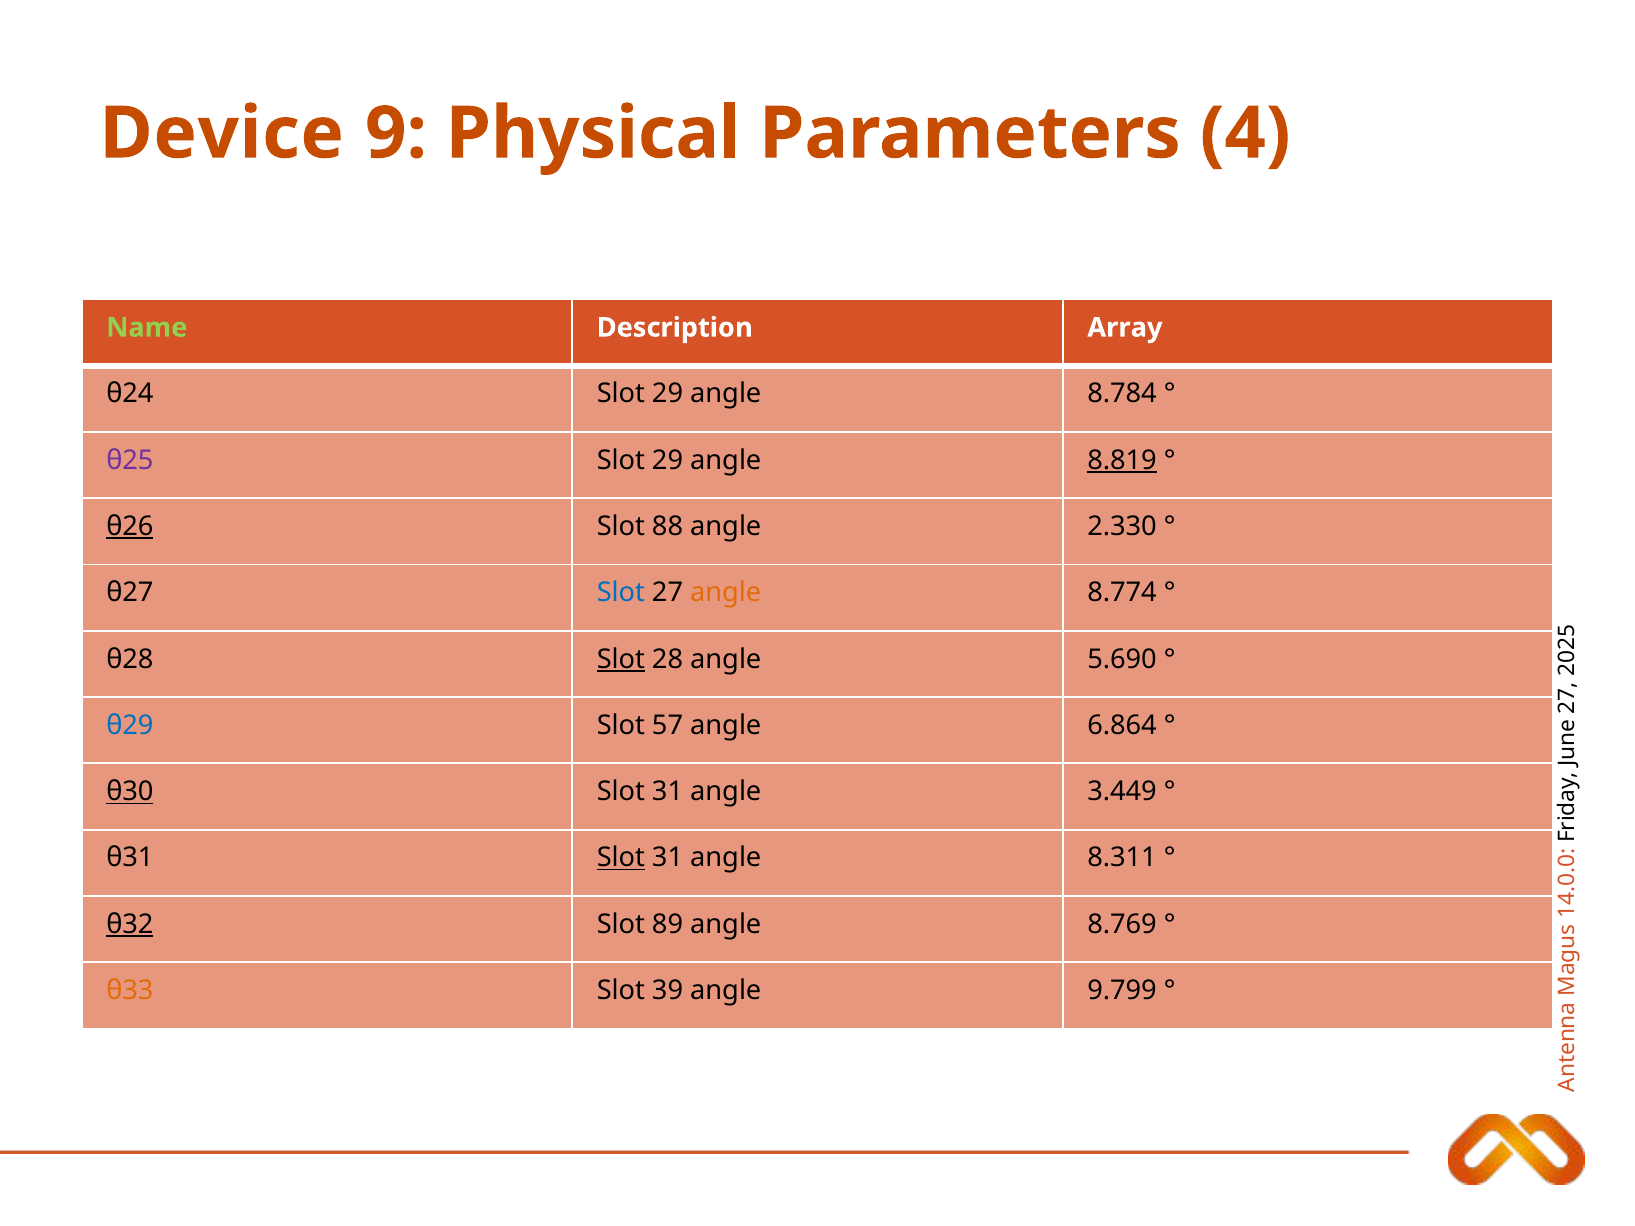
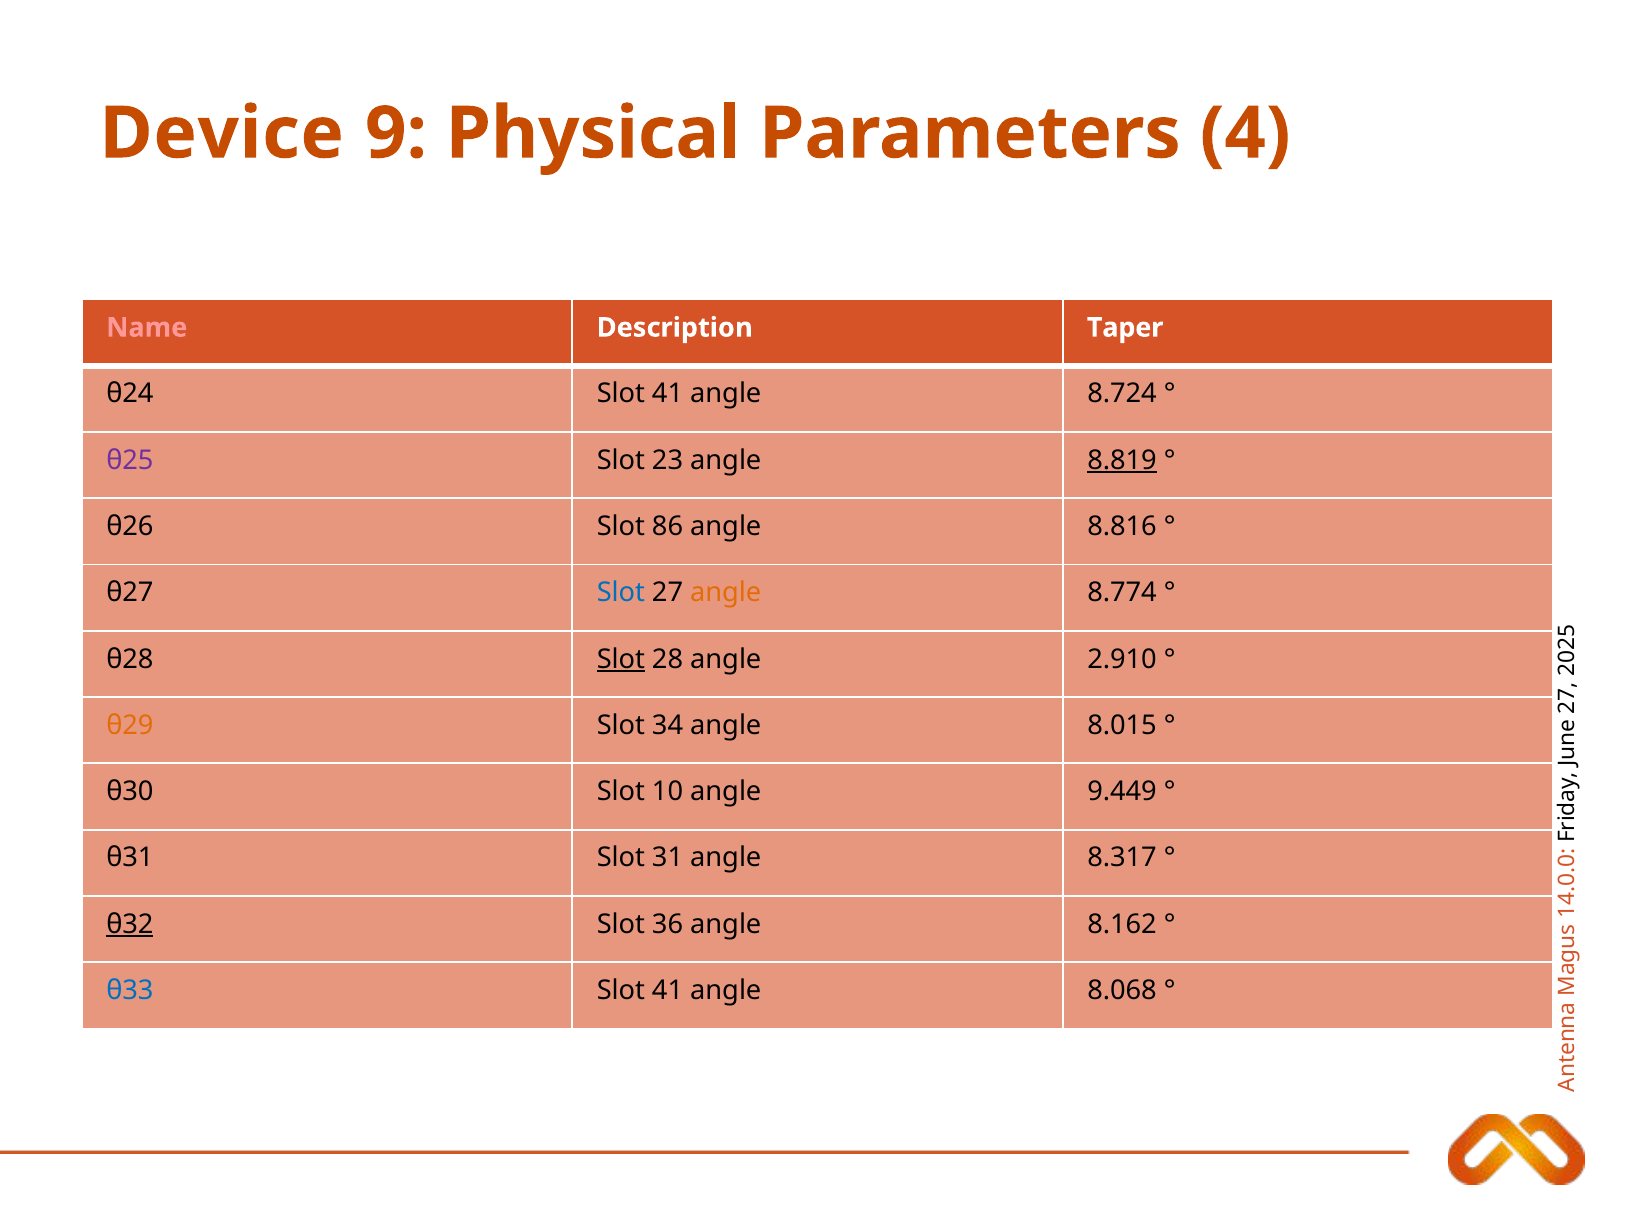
Name colour: light green -> pink
Array: Array -> Taper
θ24 Slot 29: 29 -> 41
8.784: 8.784 -> 8.724
29 at (668, 460): 29 -> 23
θ26 underline: present -> none
88: 88 -> 86
2.330: 2.330 -> 8.816
5.690: 5.690 -> 2.910
θ29 colour: blue -> orange
57: 57 -> 34
6.864: 6.864 -> 8.015
θ30 underline: present -> none
31 at (668, 792): 31 -> 10
3.449: 3.449 -> 9.449
Slot at (621, 858) underline: present -> none
8.311: 8.311 -> 8.317
89: 89 -> 36
8.769: 8.769 -> 8.162
θ33 colour: orange -> blue
39 at (668, 991): 39 -> 41
9.799: 9.799 -> 8.068
